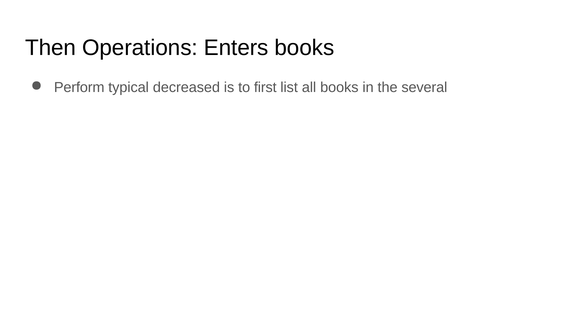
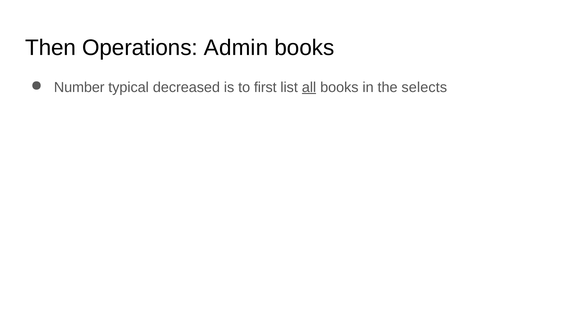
Enters: Enters -> Admin
Perform: Perform -> Number
all underline: none -> present
several: several -> selects
